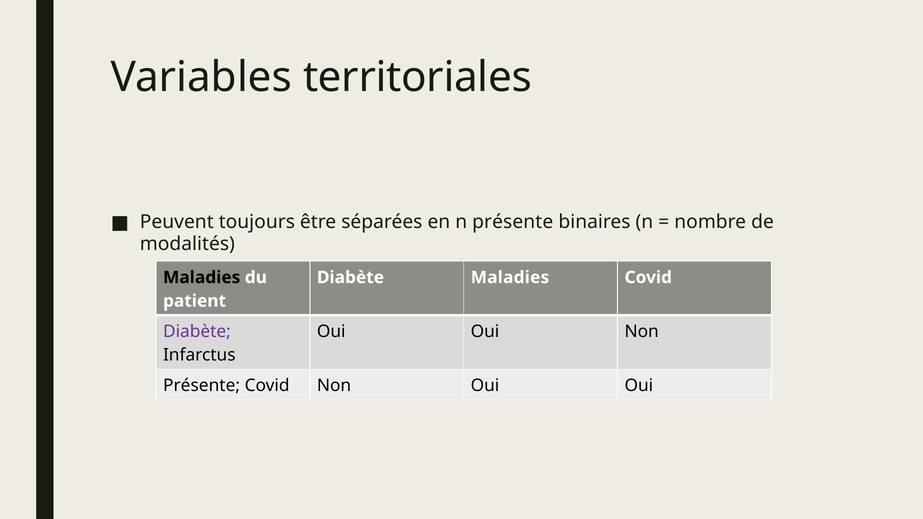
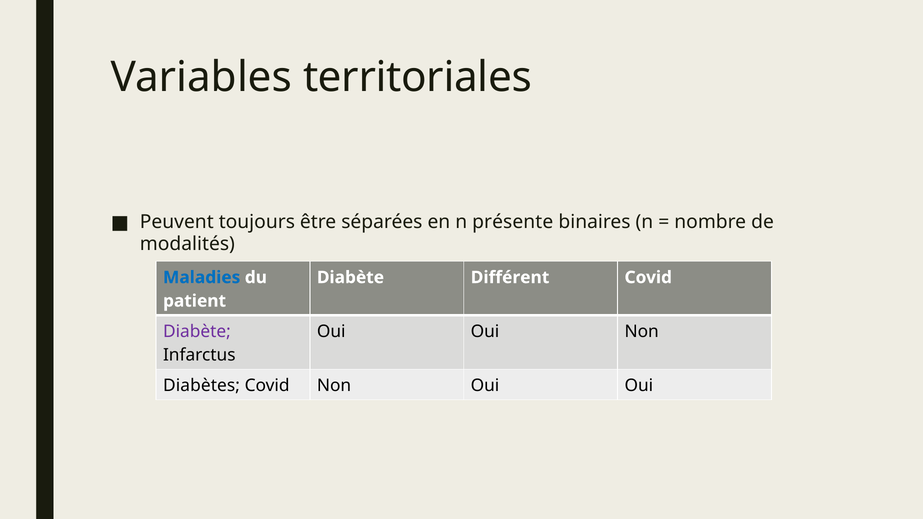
Maladies at (202, 278) colour: black -> blue
Diabète Maladies: Maladies -> Différent
Présente at (202, 386): Présente -> Diabètes
